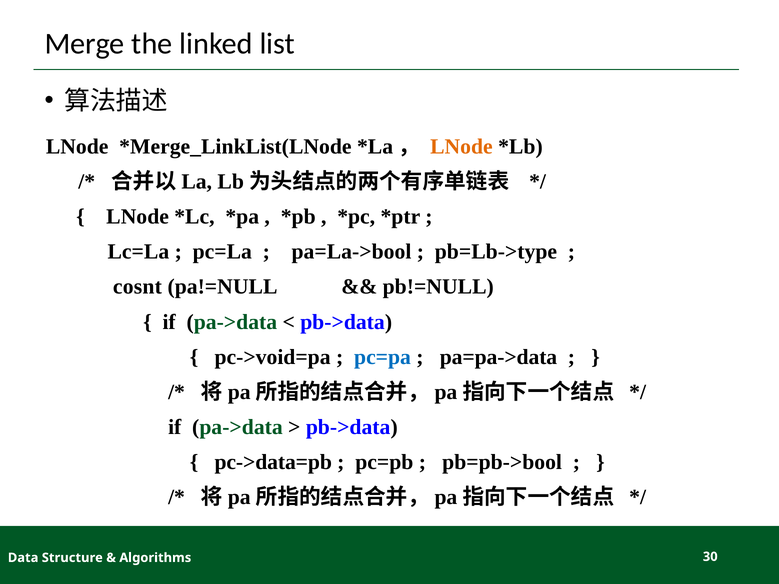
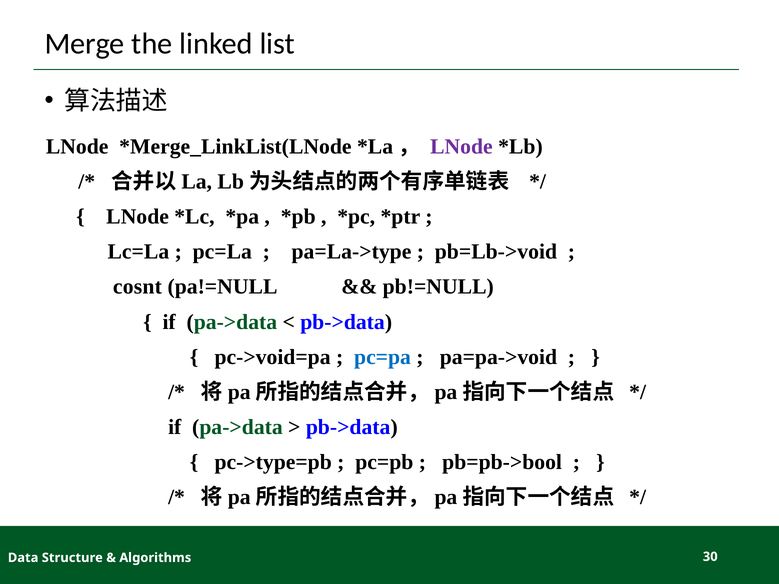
LNode at (461, 147) colour: orange -> purple
pa=La->bool: pa=La->bool -> pa=La->type
pb=Lb->type: pb=Lb->type -> pb=Lb->void
pa=pa->data: pa=pa->data -> pa=pa->void
pc->data=pb: pc->data=pb -> pc->type=pb
